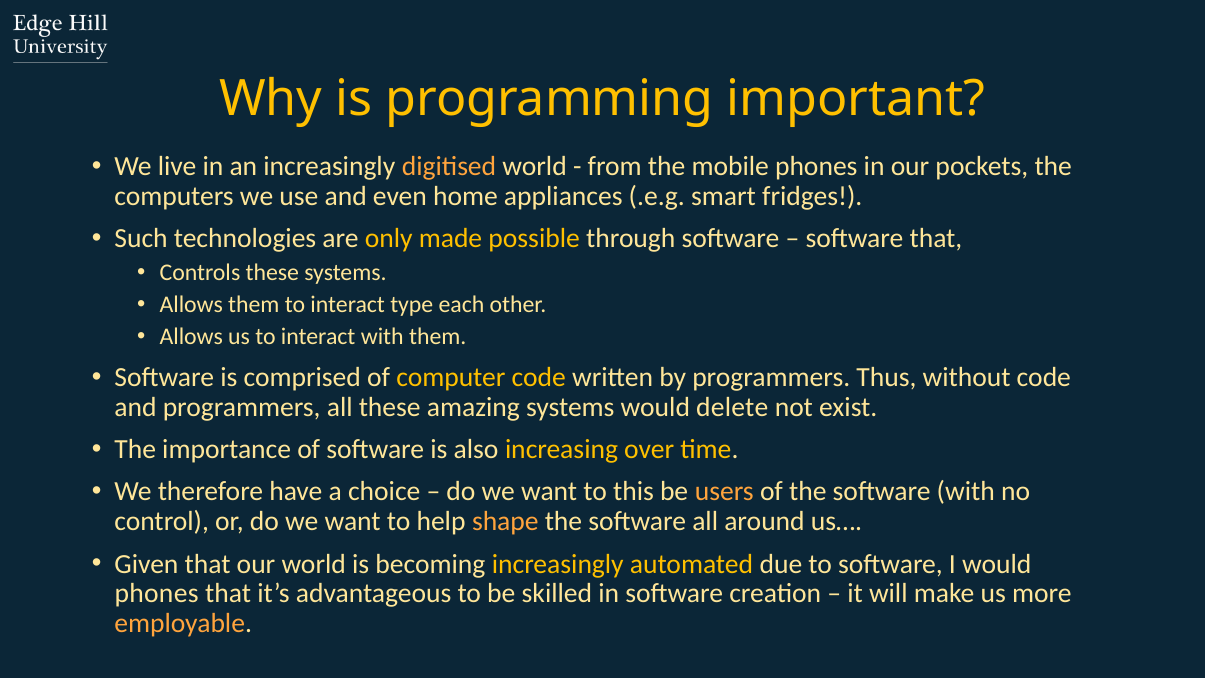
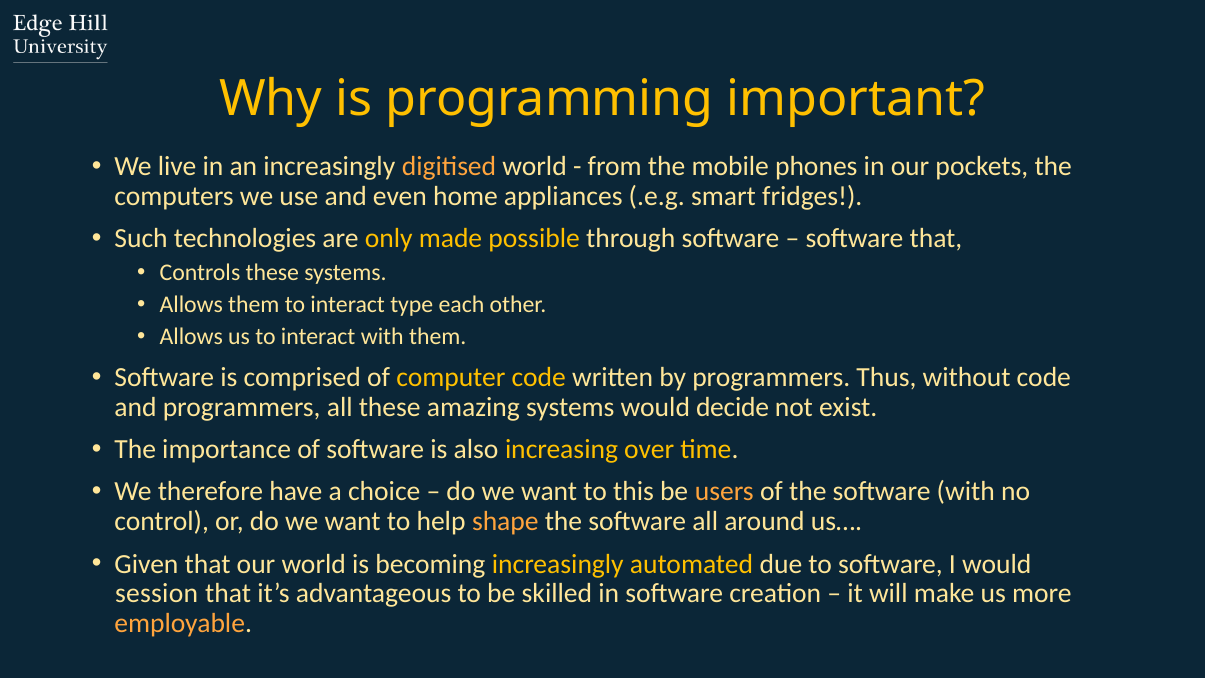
delete: delete -> decide
phones at (157, 594): phones -> session
